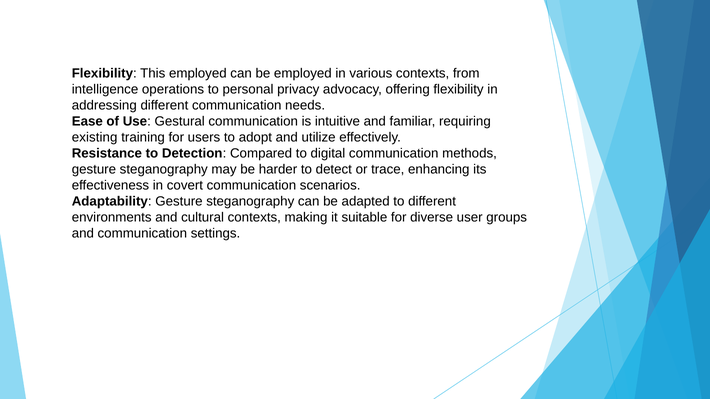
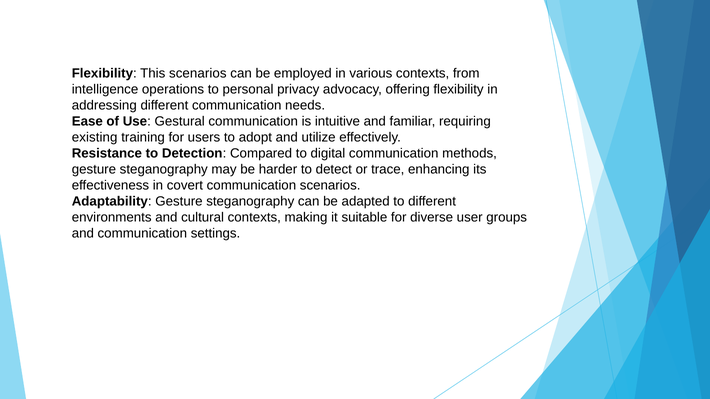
This employed: employed -> scenarios
